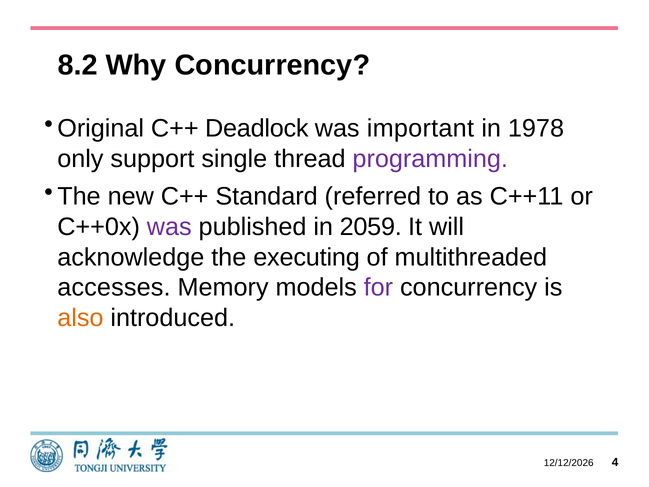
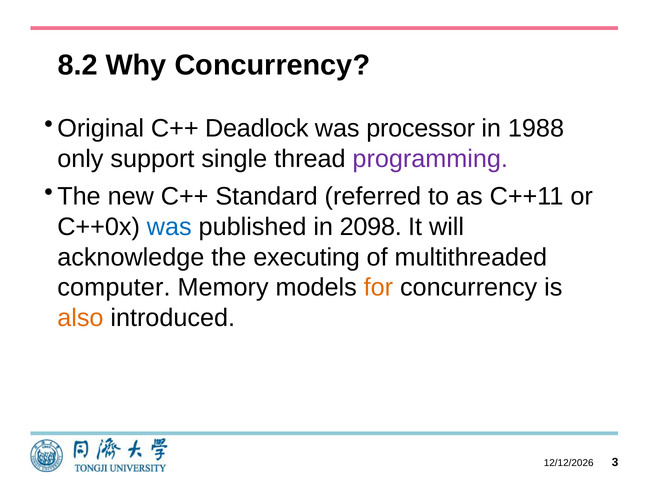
important: important -> processor
1978: 1978 -> 1988
was at (169, 227) colour: purple -> blue
2059: 2059 -> 2098
accesses: accesses -> computer
for colour: purple -> orange
4: 4 -> 3
